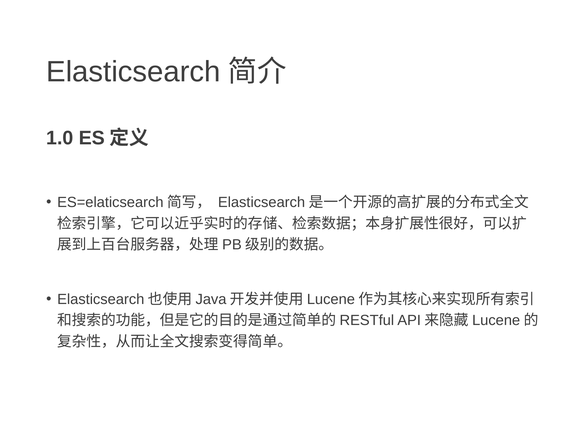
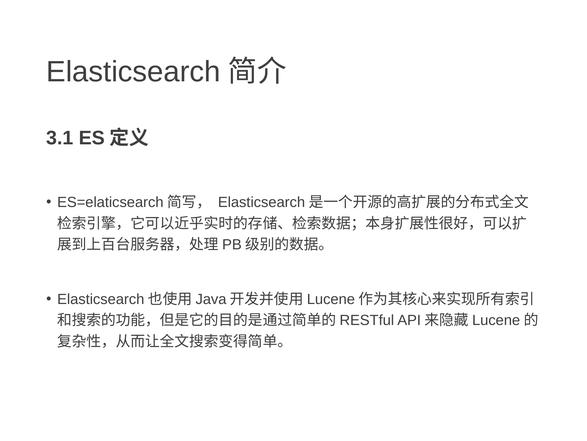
1.0: 1.0 -> 3.1
